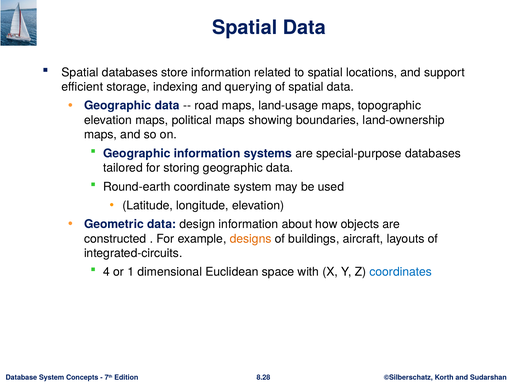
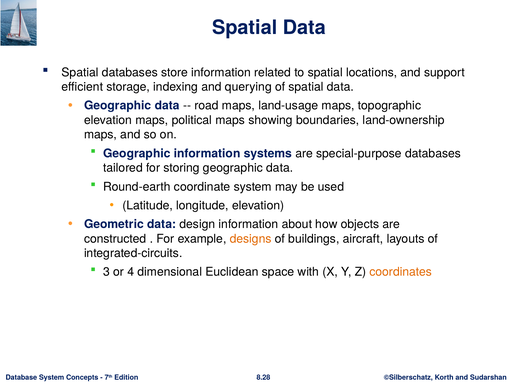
4: 4 -> 3
1: 1 -> 4
coordinates colour: blue -> orange
